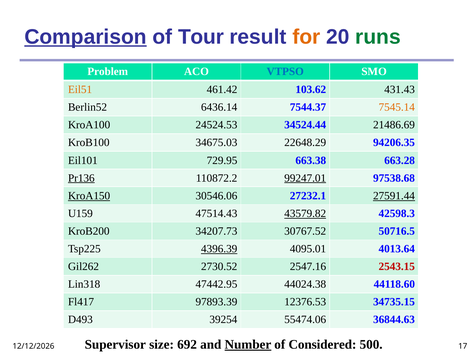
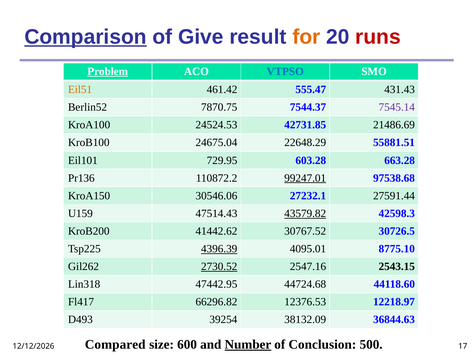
Tour: Tour -> Give
runs colour: green -> red
Problem underline: none -> present
103.62: 103.62 -> 555.47
6436.14: 6436.14 -> 7870.75
7545.14 colour: orange -> purple
34524.44: 34524.44 -> 42731.85
34675.03: 34675.03 -> 24675.04
94206.35: 94206.35 -> 55881.51
663.38: 663.38 -> 603.28
Pr136 underline: present -> none
KroA150 underline: present -> none
27591.44 underline: present -> none
34207.73: 34207.73 -> 41442.62
50716.5: 50716.5 -> 30726.5
4013.64: 4013.64 -> 8775.10
2730.52 underline: none -> present
2543.15 colour: red -> black
44024.38: 44024.38 -> 44724.68
97893.39: 97893.39 -> 66296.82
34735.15: 34735.15 -> 12218.97
55474.06: 55474.06 -> 38132.09
Supervisor: Supervisor -> Compared
692: 692 -> 600
Considered: Considered -> Conclusion
